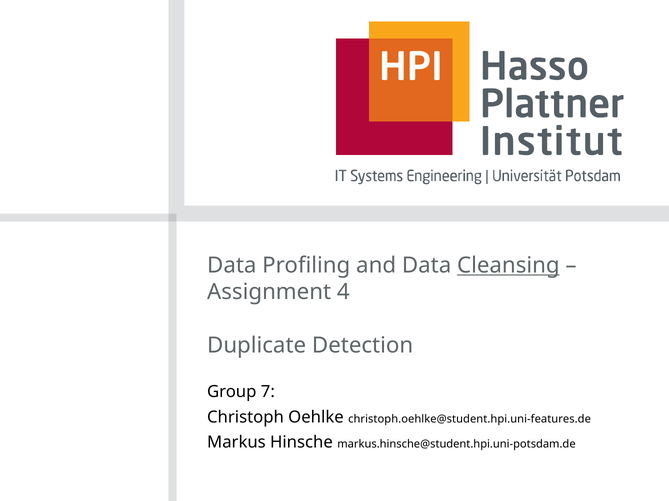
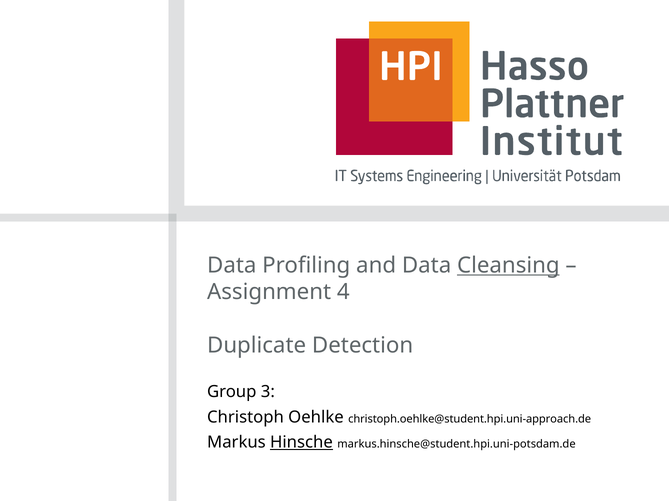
7: 7 -> 3
christoph.oehlke@student.hpi.uni-features.de: christoph.oehlke@student.hpi.uni-features.de -> christoph.oehlke@student.hpi.uni-approach.de
Hinsche underline: none -> present
